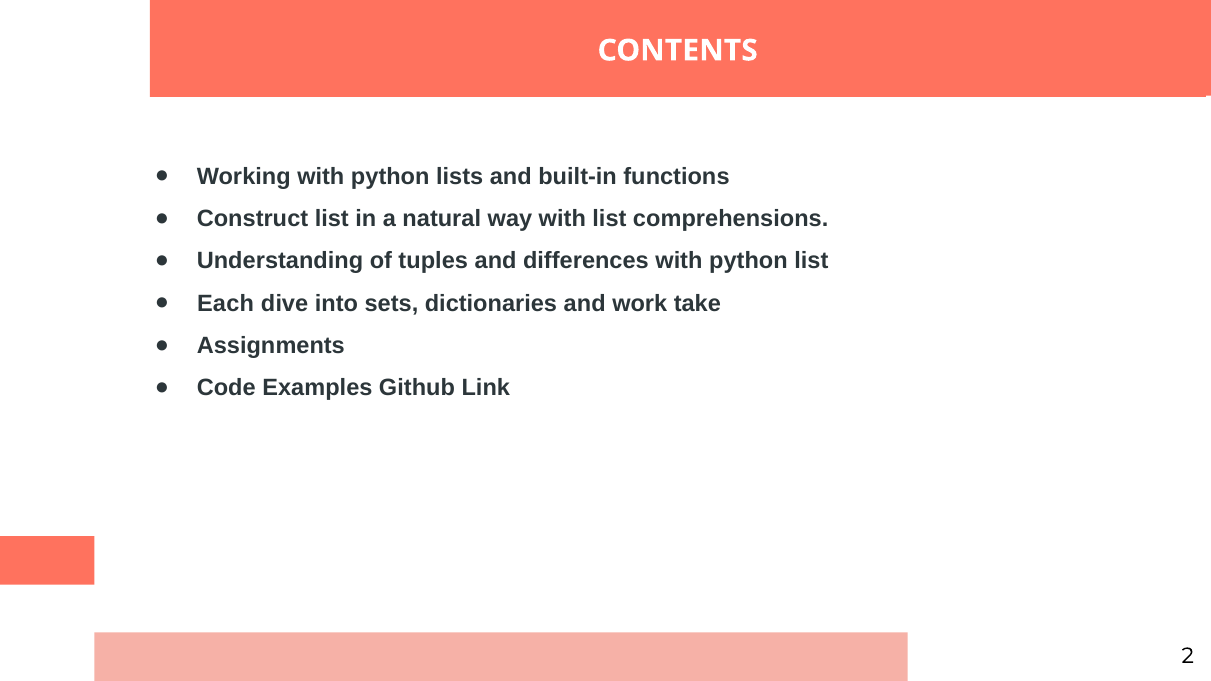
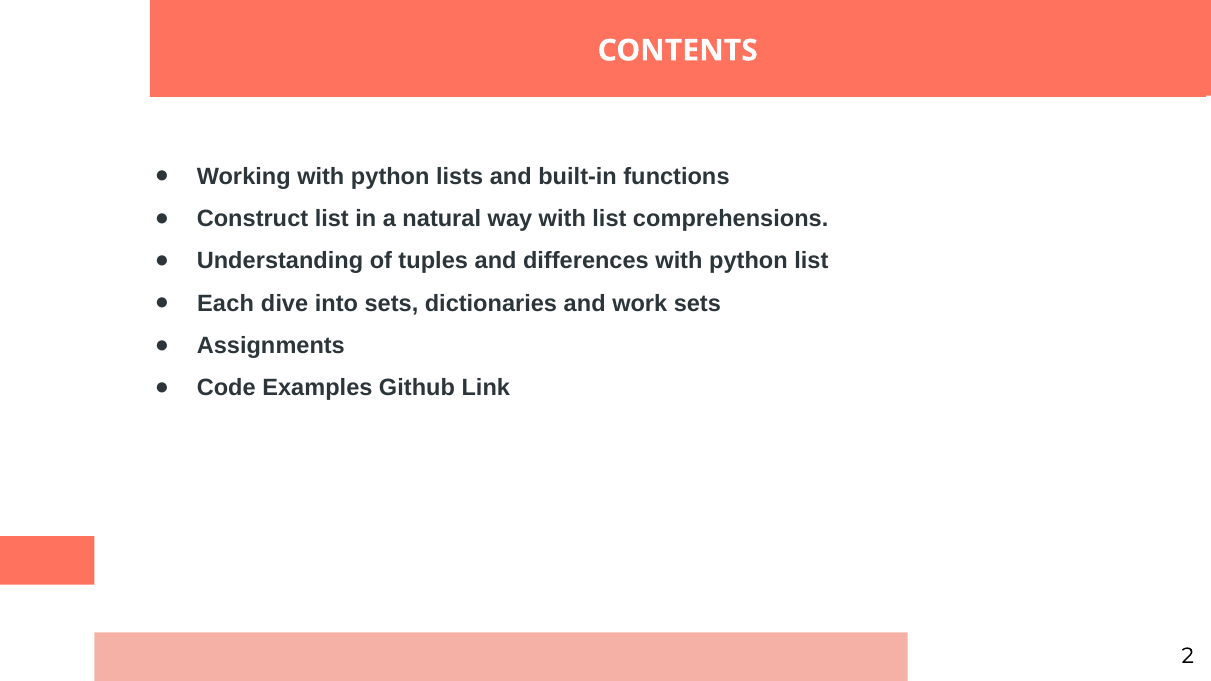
work take: take -> sets
